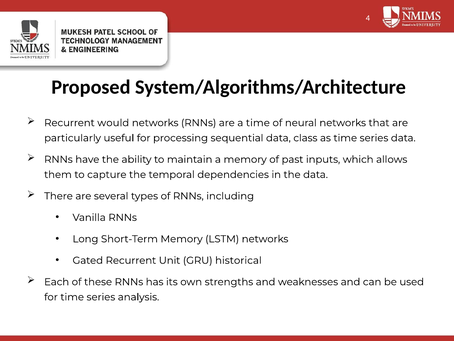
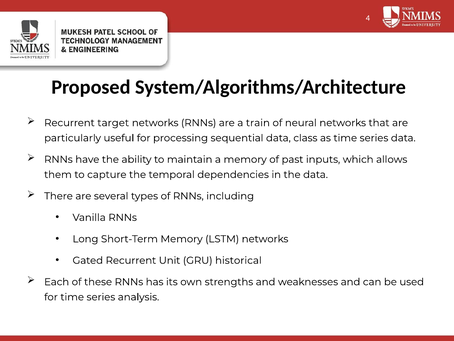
would: would -> target
a time: time -> train
